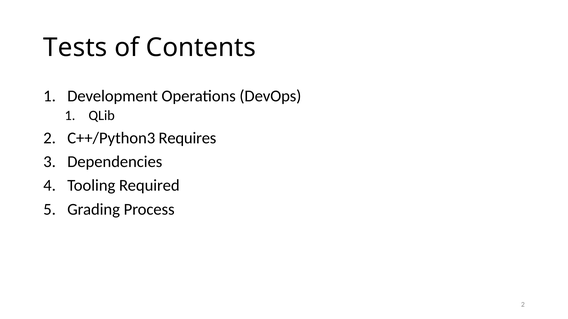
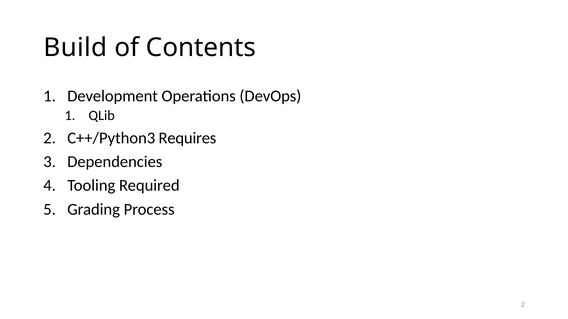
Tests: Tests -> Build
